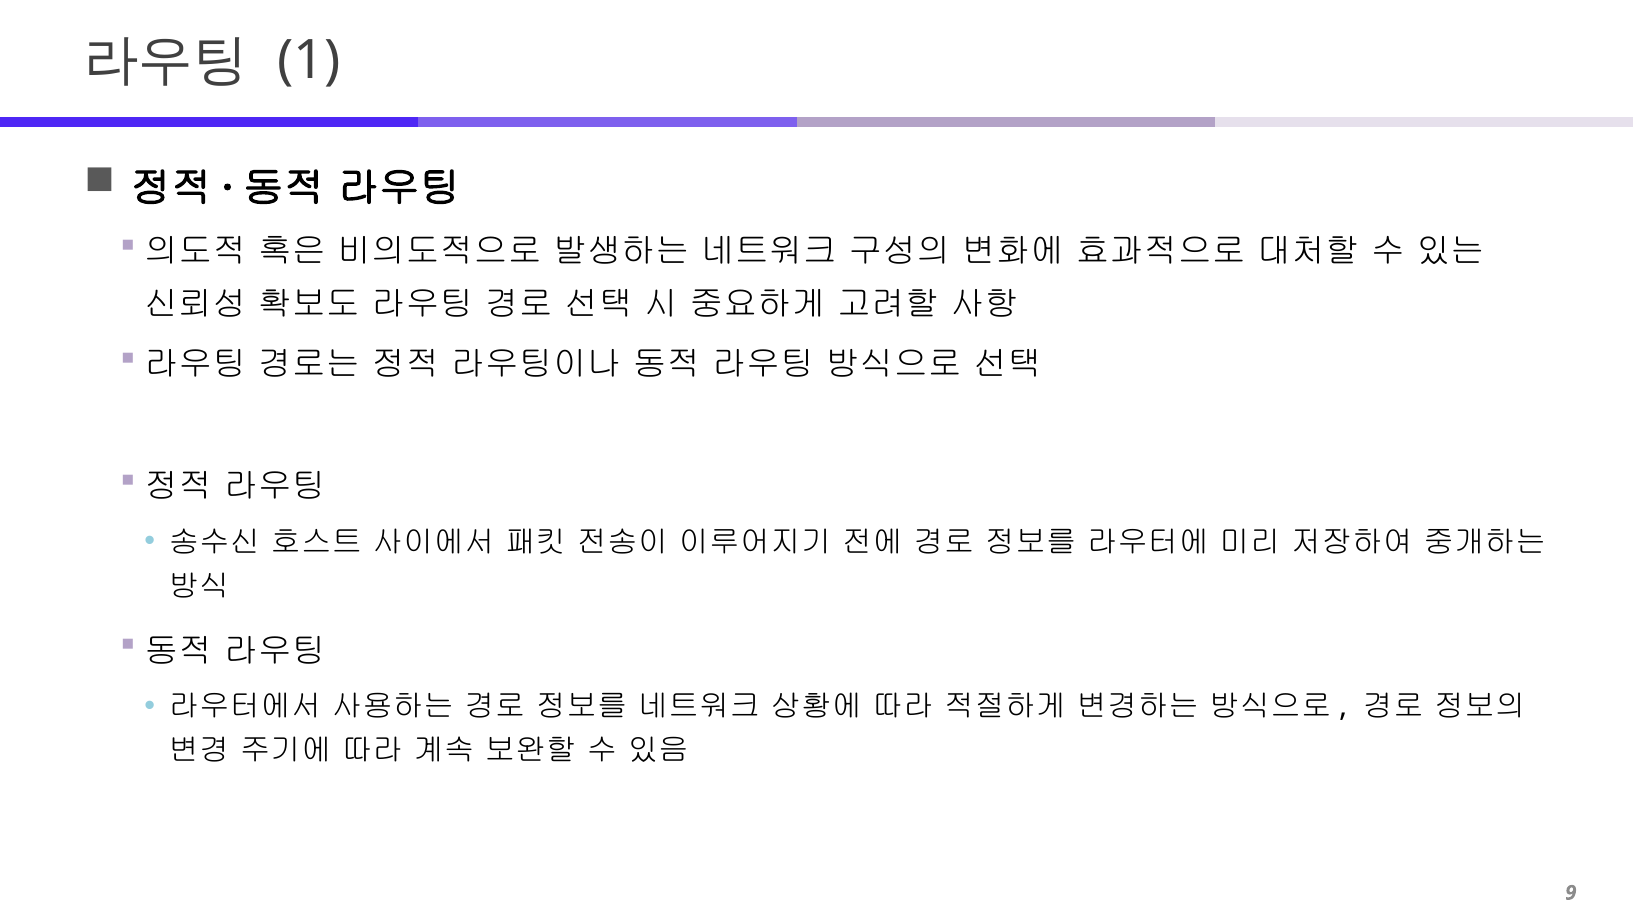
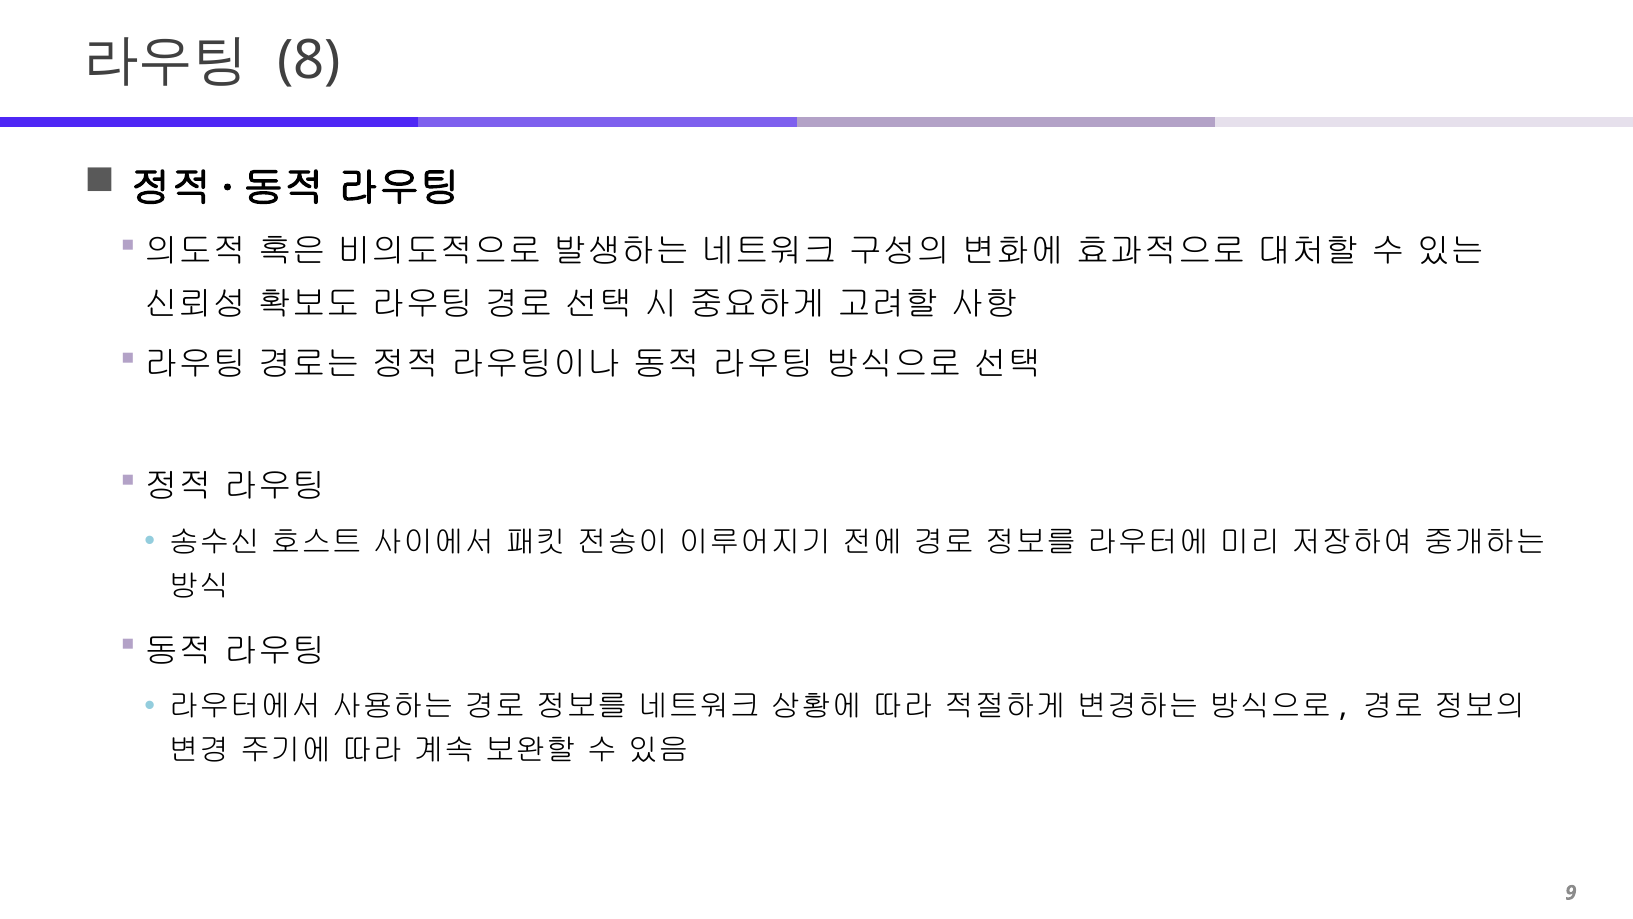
1: 1 -> 8
